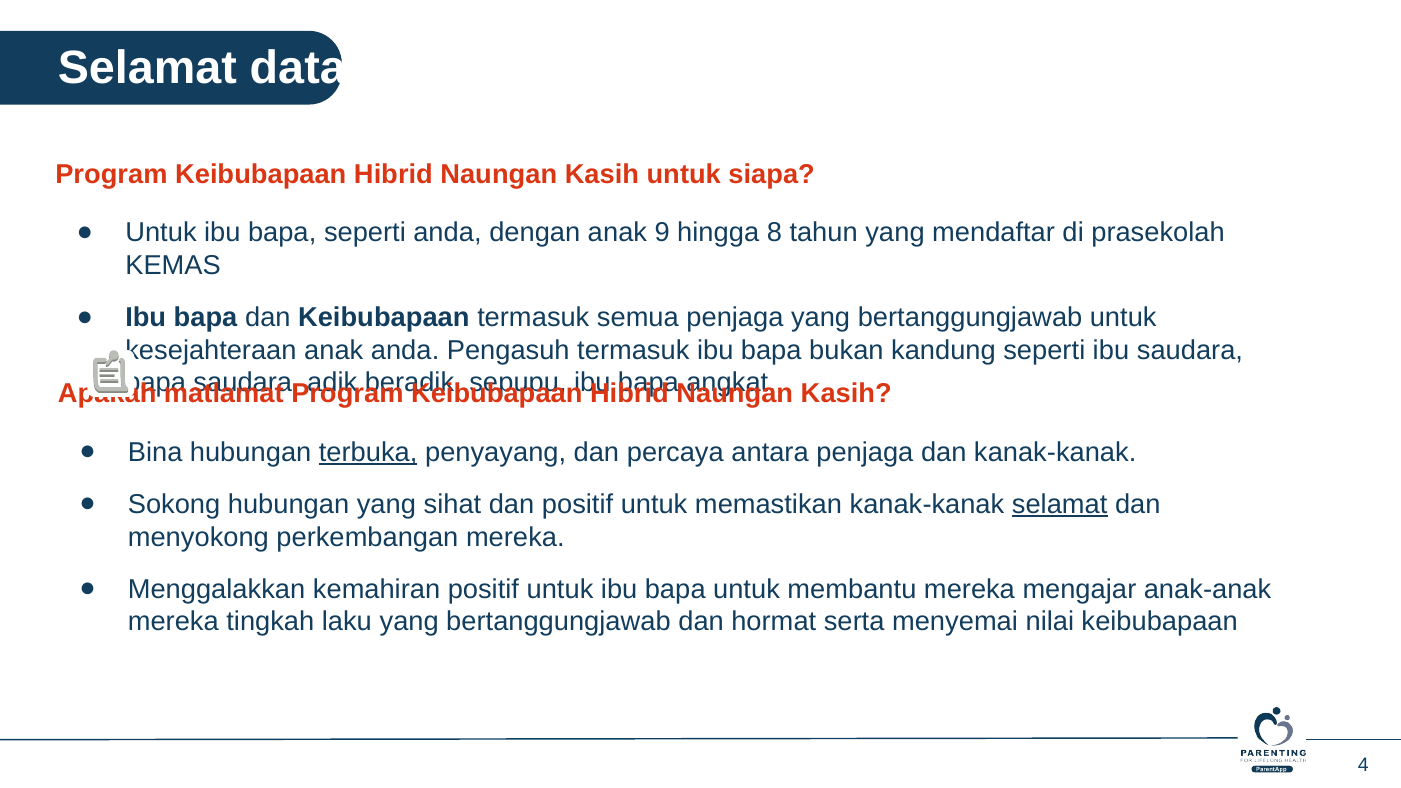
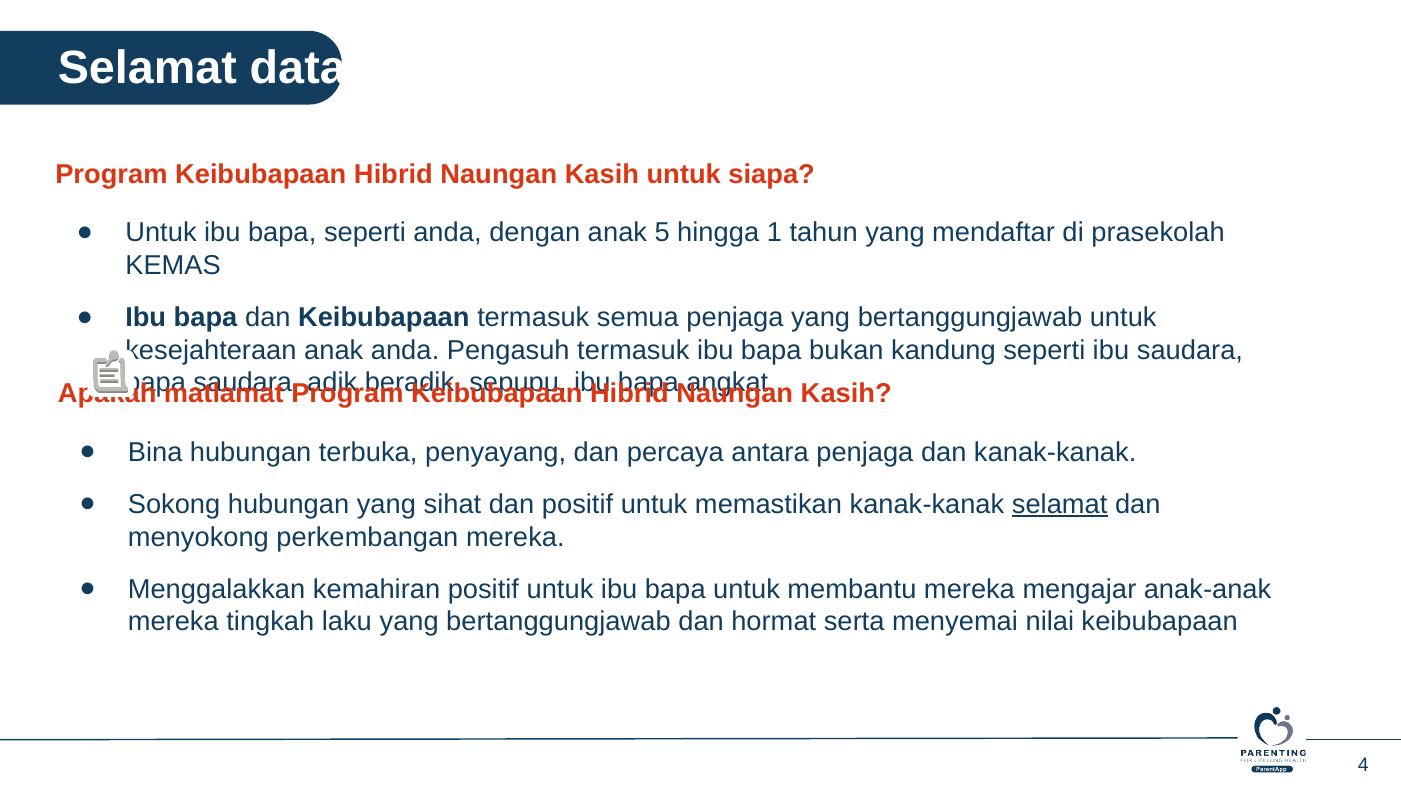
9: 9 -> 5
8: 8 -> 1
terbuka underline: present -> none
